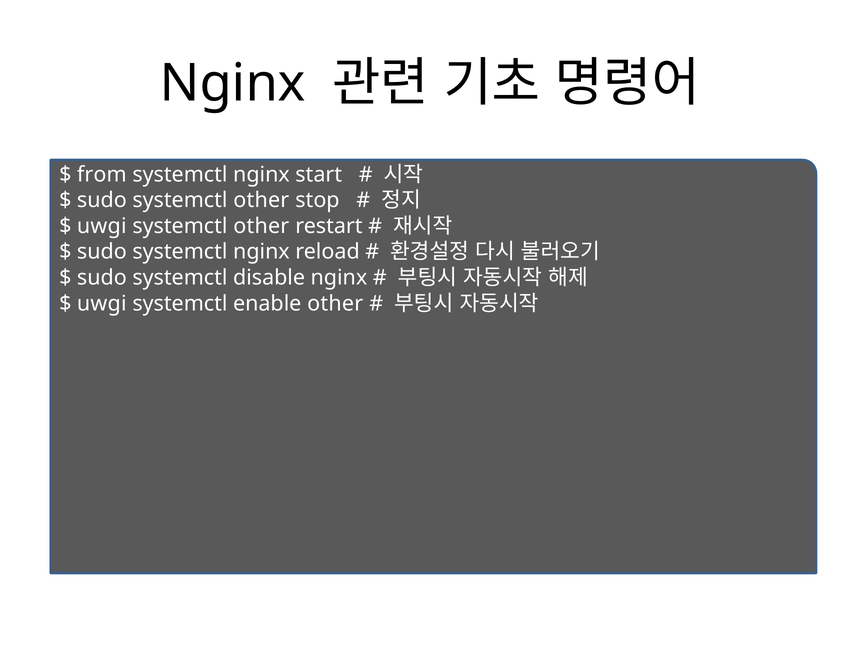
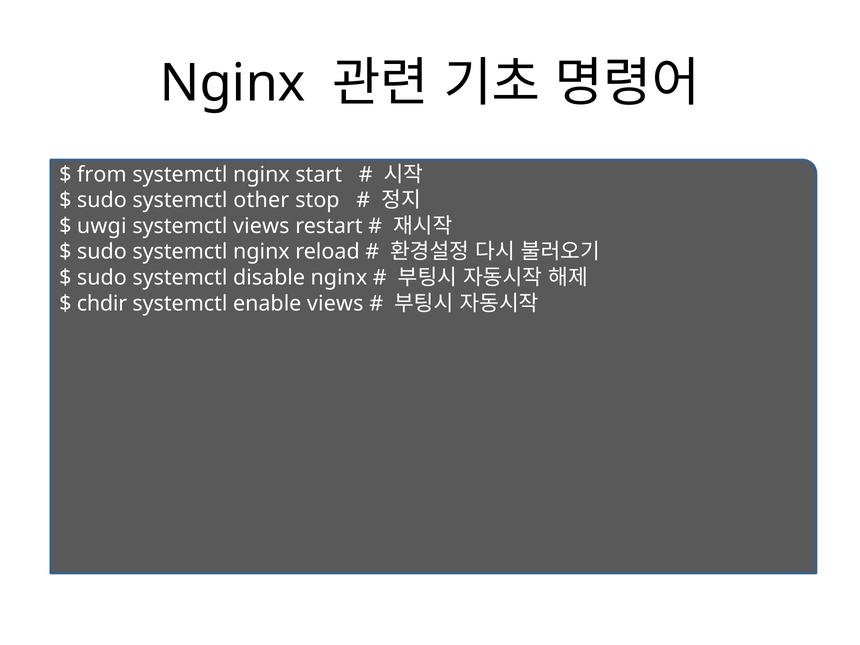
other at (261, 226): other -> views
uwgi at (102, 303): uwgi -> chdir
enable other: other -> views
